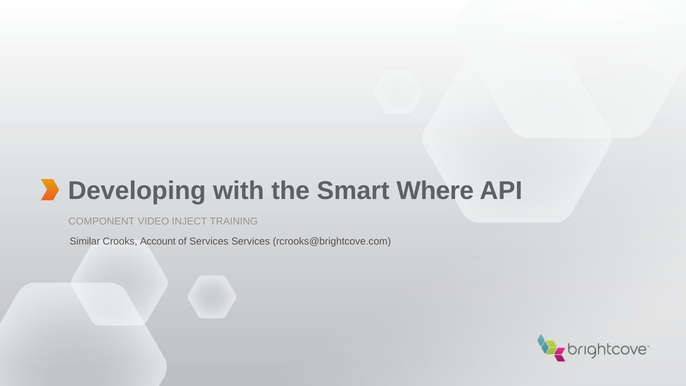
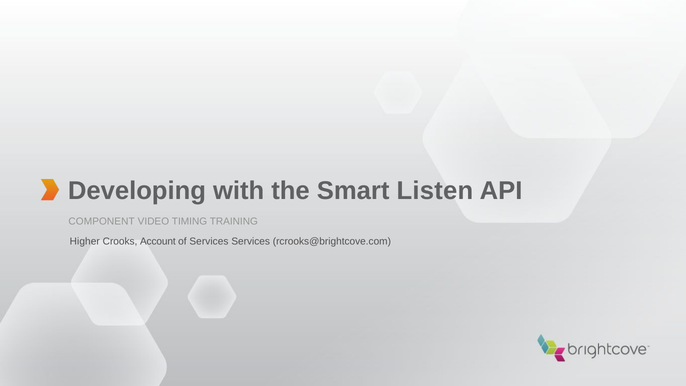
Where: Where -> Listen
INJECT: INJECT -> TIMING
Similar: Similar -> Higher
